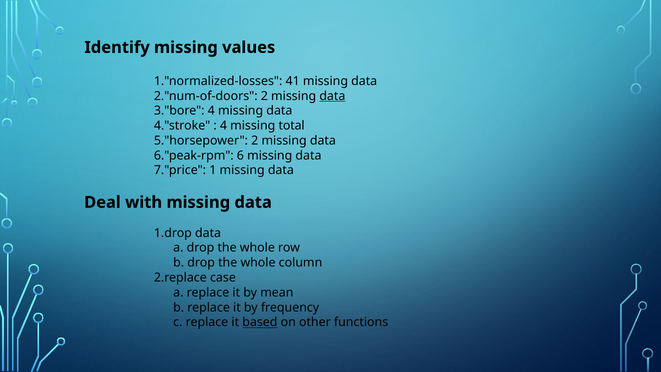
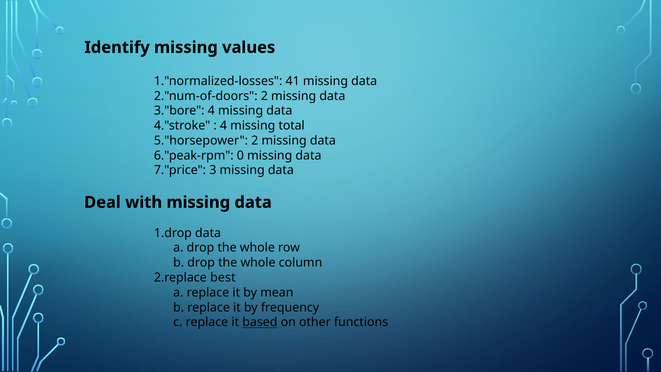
data at (332, 96) underline: present -> none
6: 6 -> 0
1: 1 -> 3
case: case -> best
